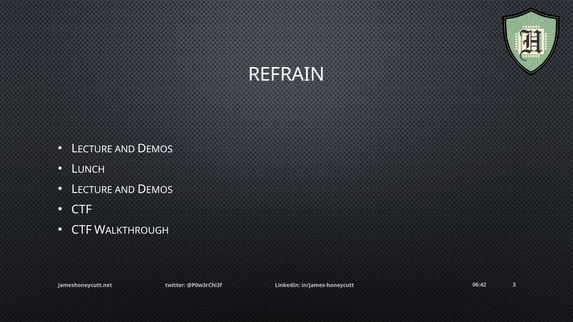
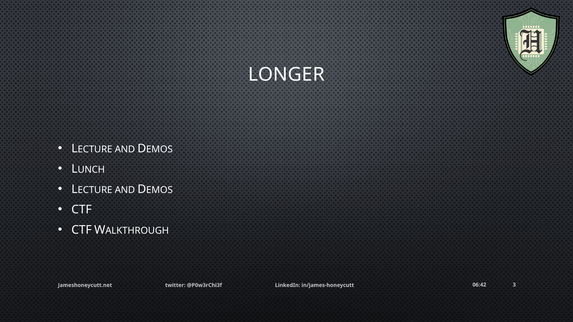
REFRAIN: REFRAIN -> LONGER
